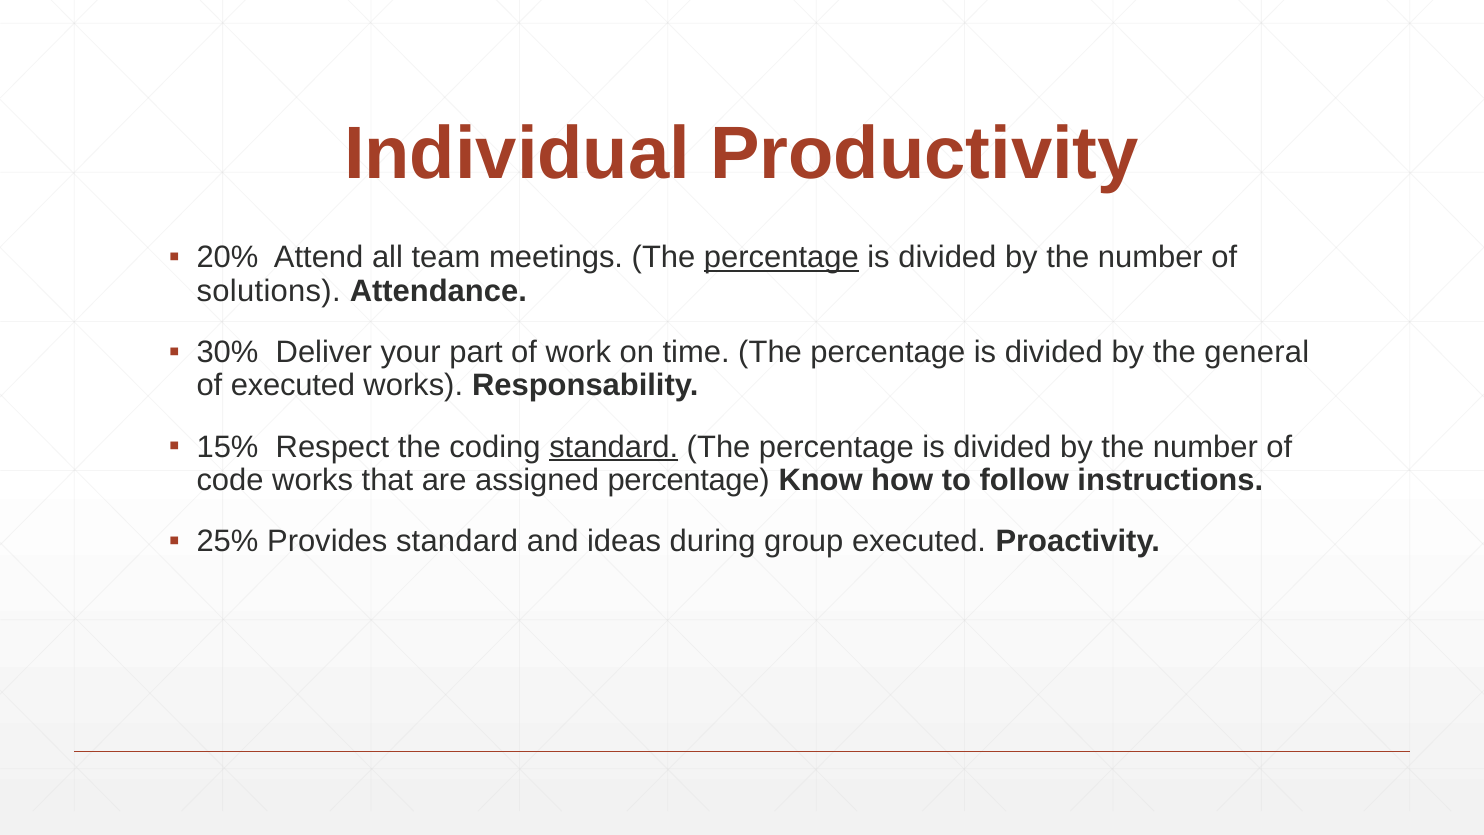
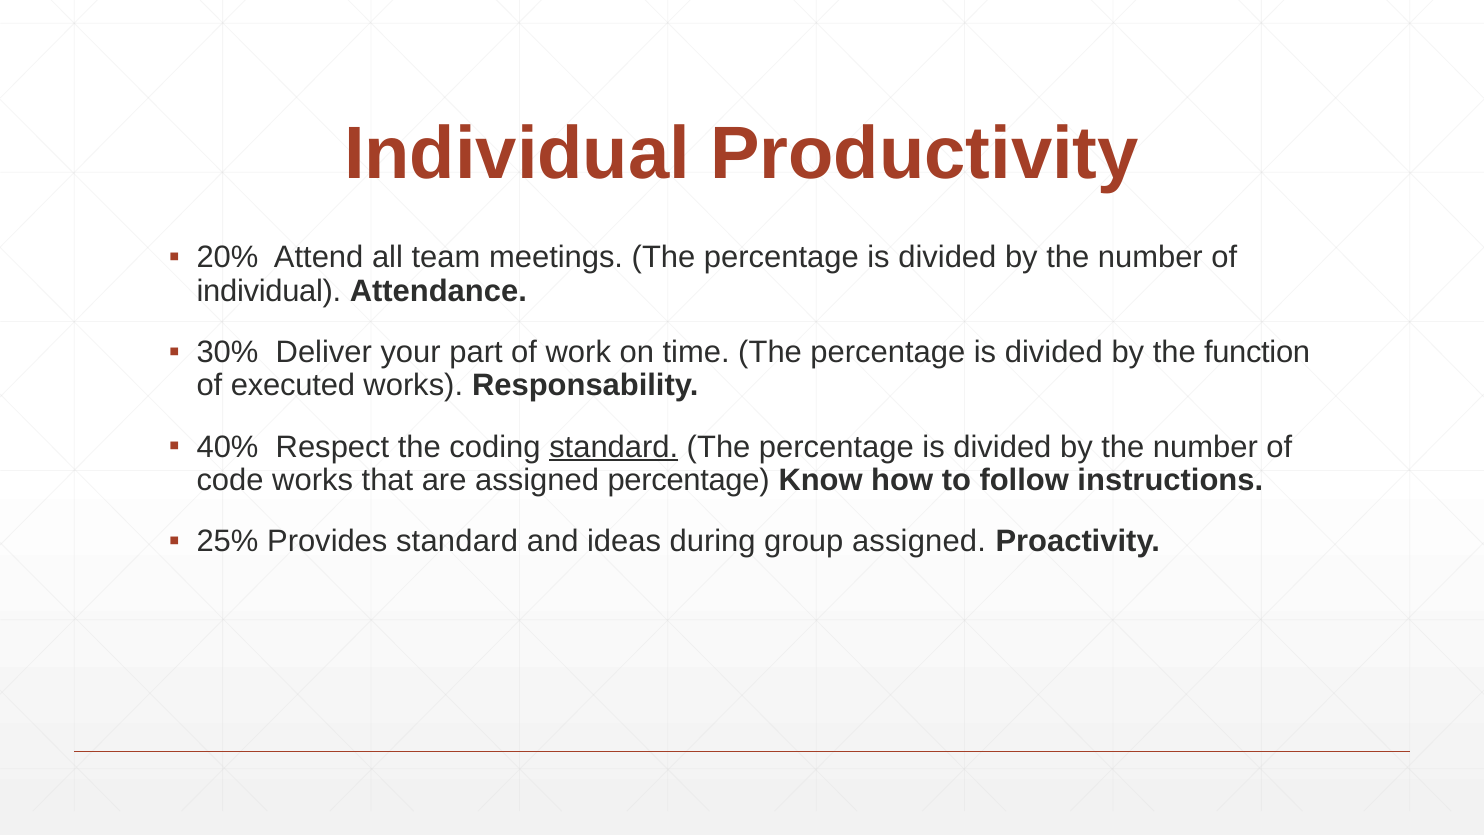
percentage at (781, 257) underline: present -> none
solutions at (269, 291): solutions -> individual
general: general -> function
15%: 15% -> 40%
group executed: executed -> assigned
